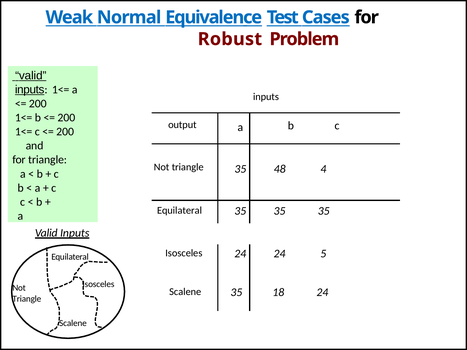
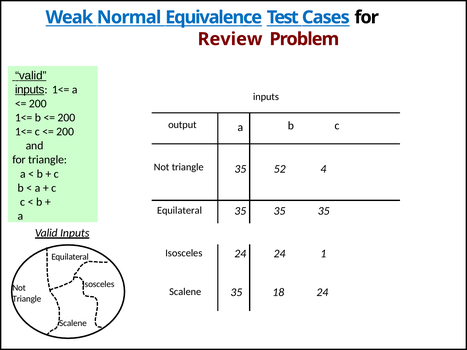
Robust: Robust -> Review
48: 48 -> 52
5: 5 -> 1
